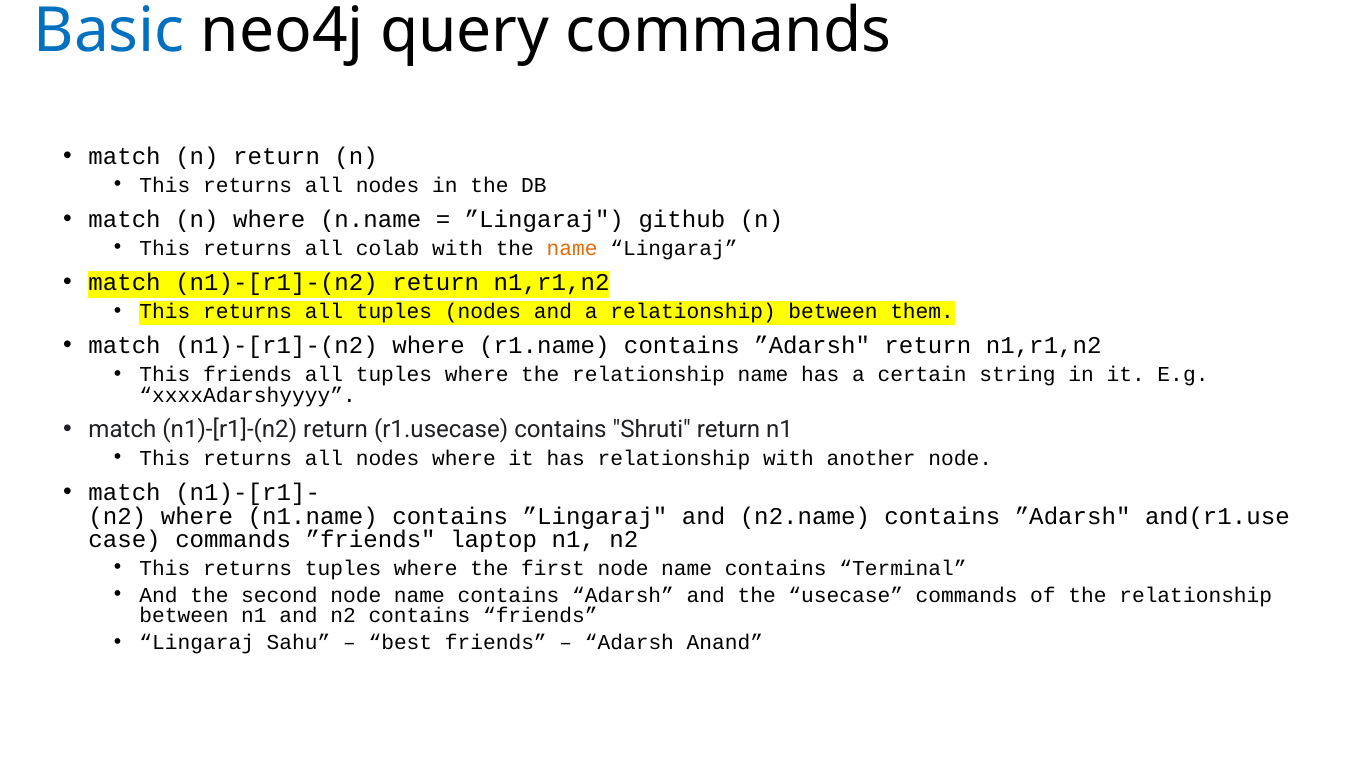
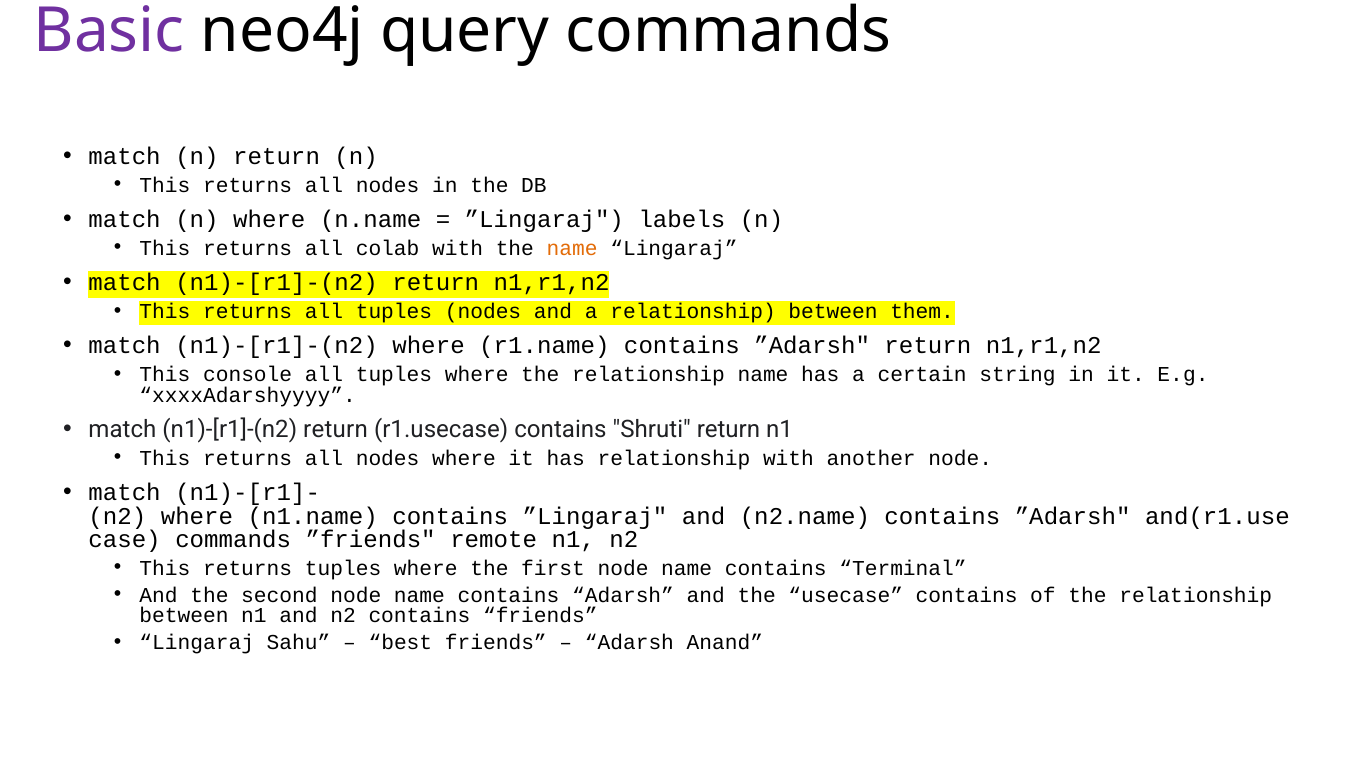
Basic colour: blue -> purple
github: github -> labels
This friends: friends -> console
laptop: laptop -> remote
usecase commands: commands -> contains
